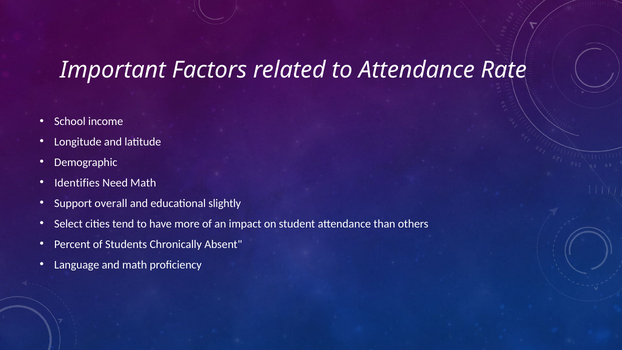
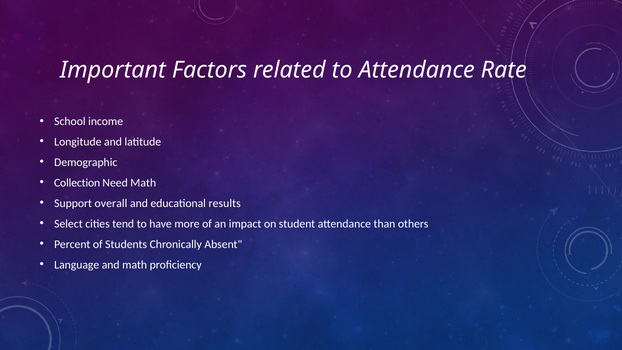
Identifies: Identifies -> Collection
slightly: slightly -> results
